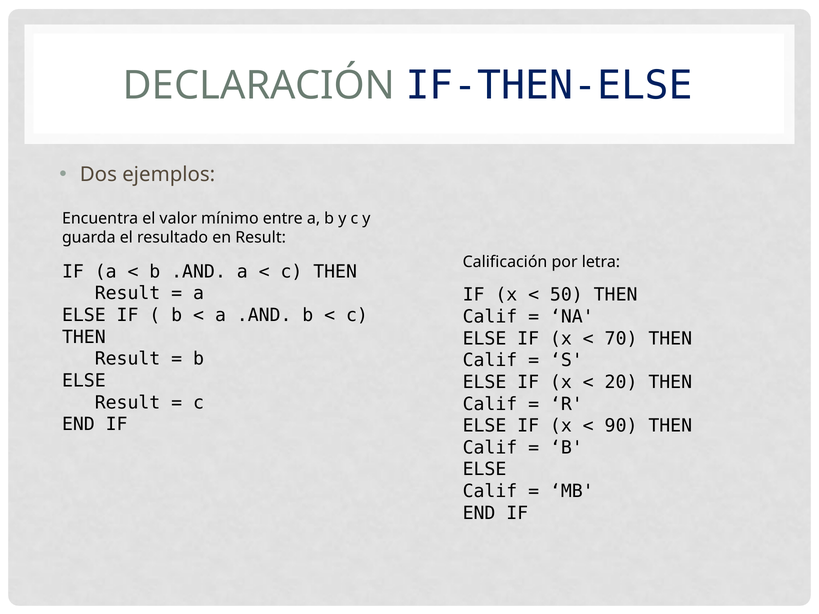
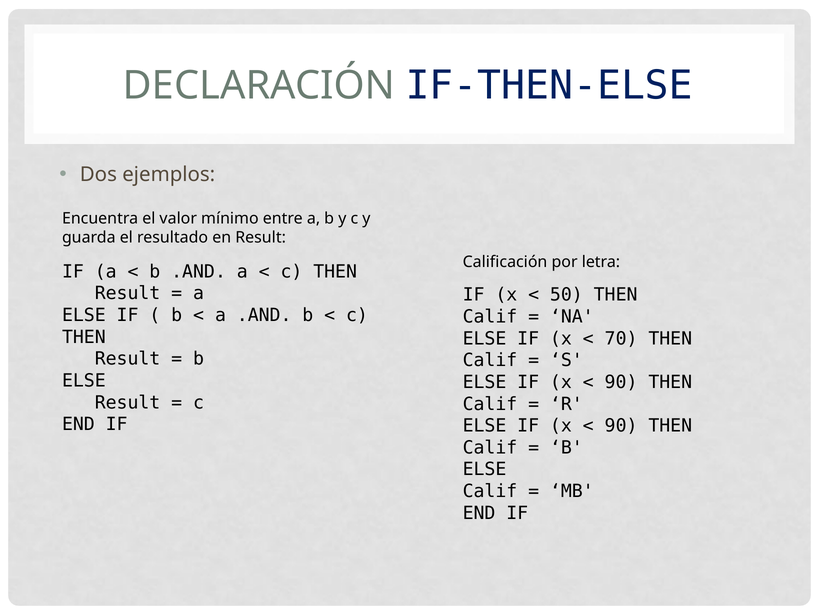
20 at (621, 382): 20 -> 90
